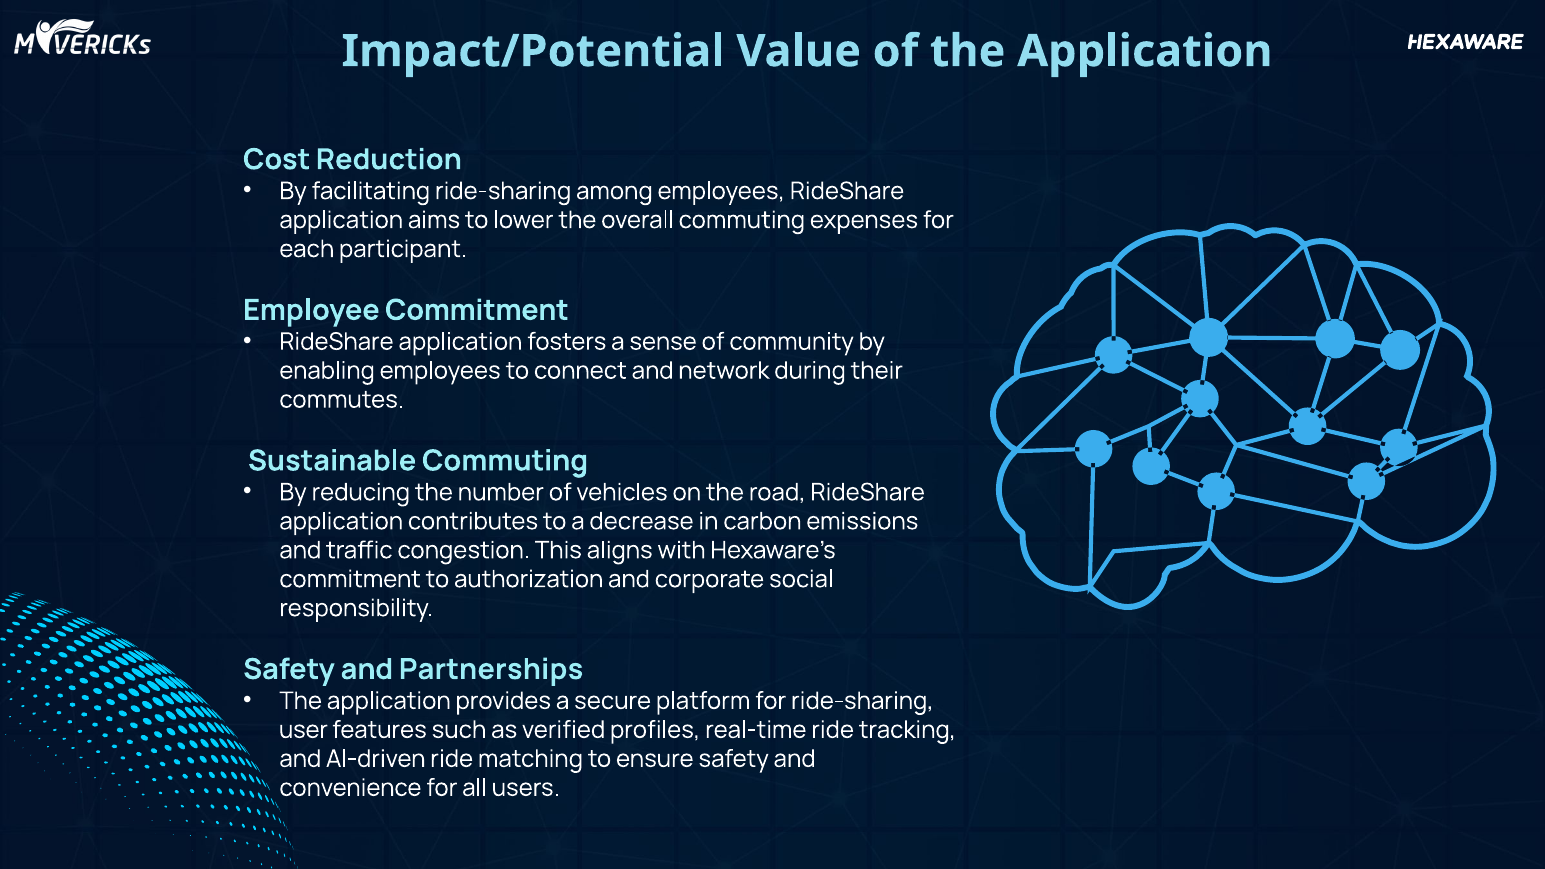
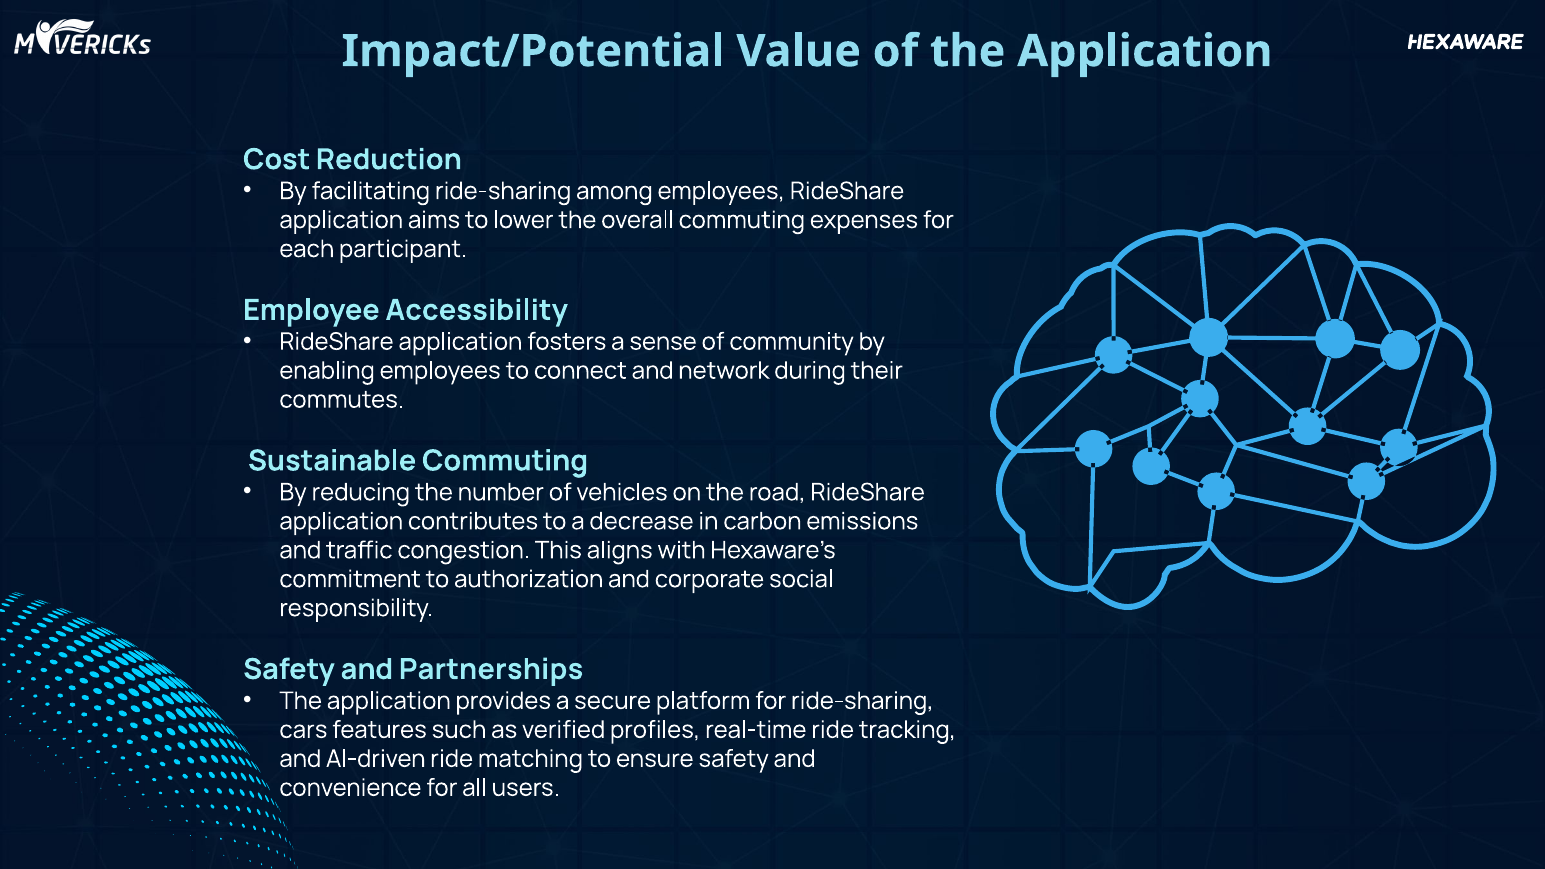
Employee Commitment: Commitment -> Accessibility
user: user -> cars
